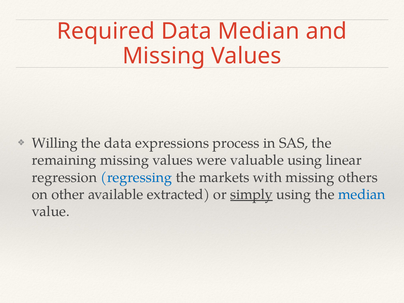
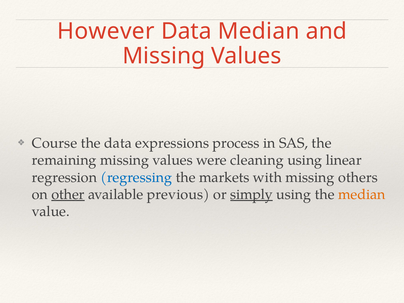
Required: Required -> However
Willing: Willing -> Course
valuable: valuable -> cleaning
other underline: none -> present
extracted: extracted -> previous
median at (362, 194) colour: blue -> orange
